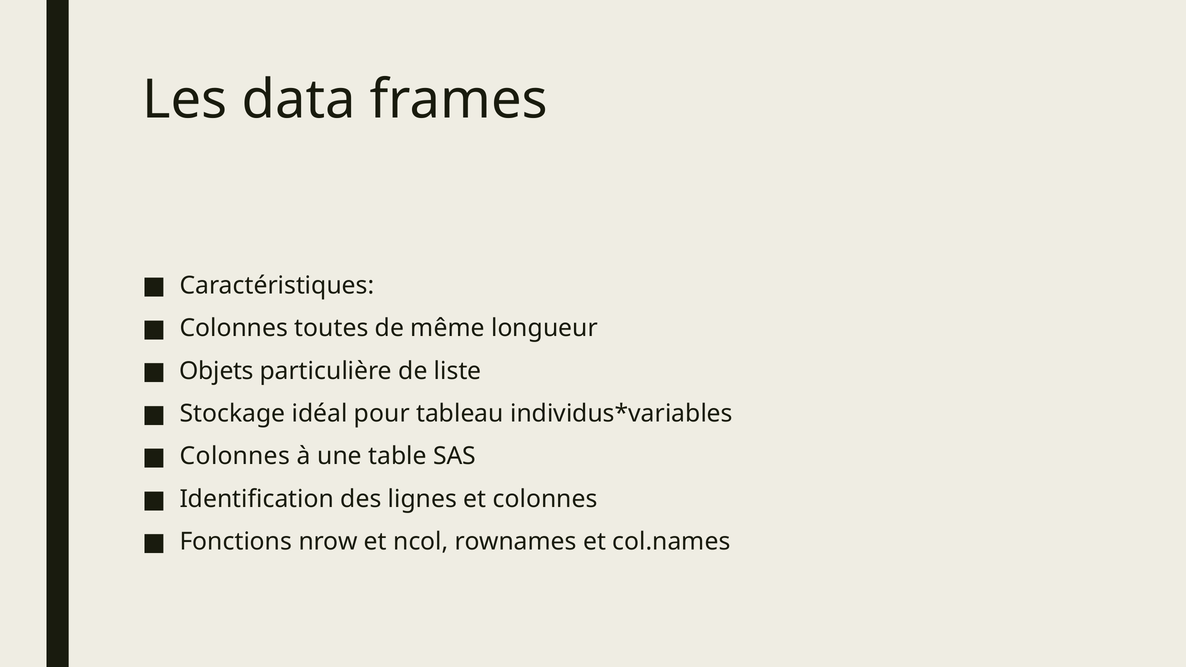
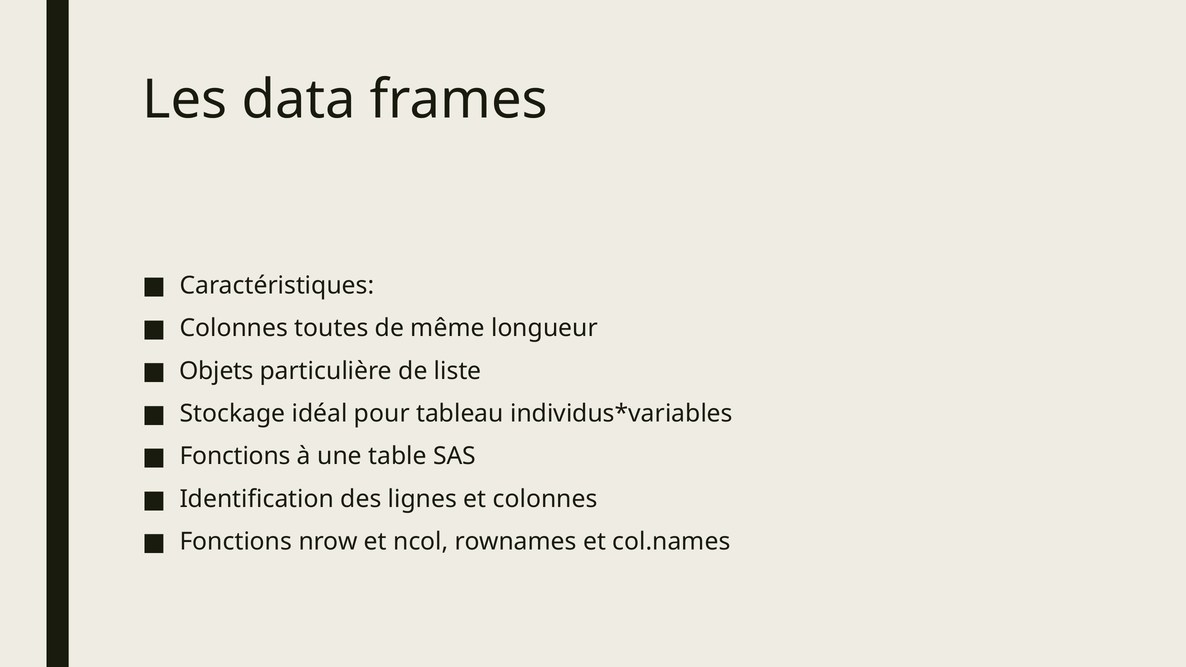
Colonnes at (235, 456): Colonnes -> Fonctions
